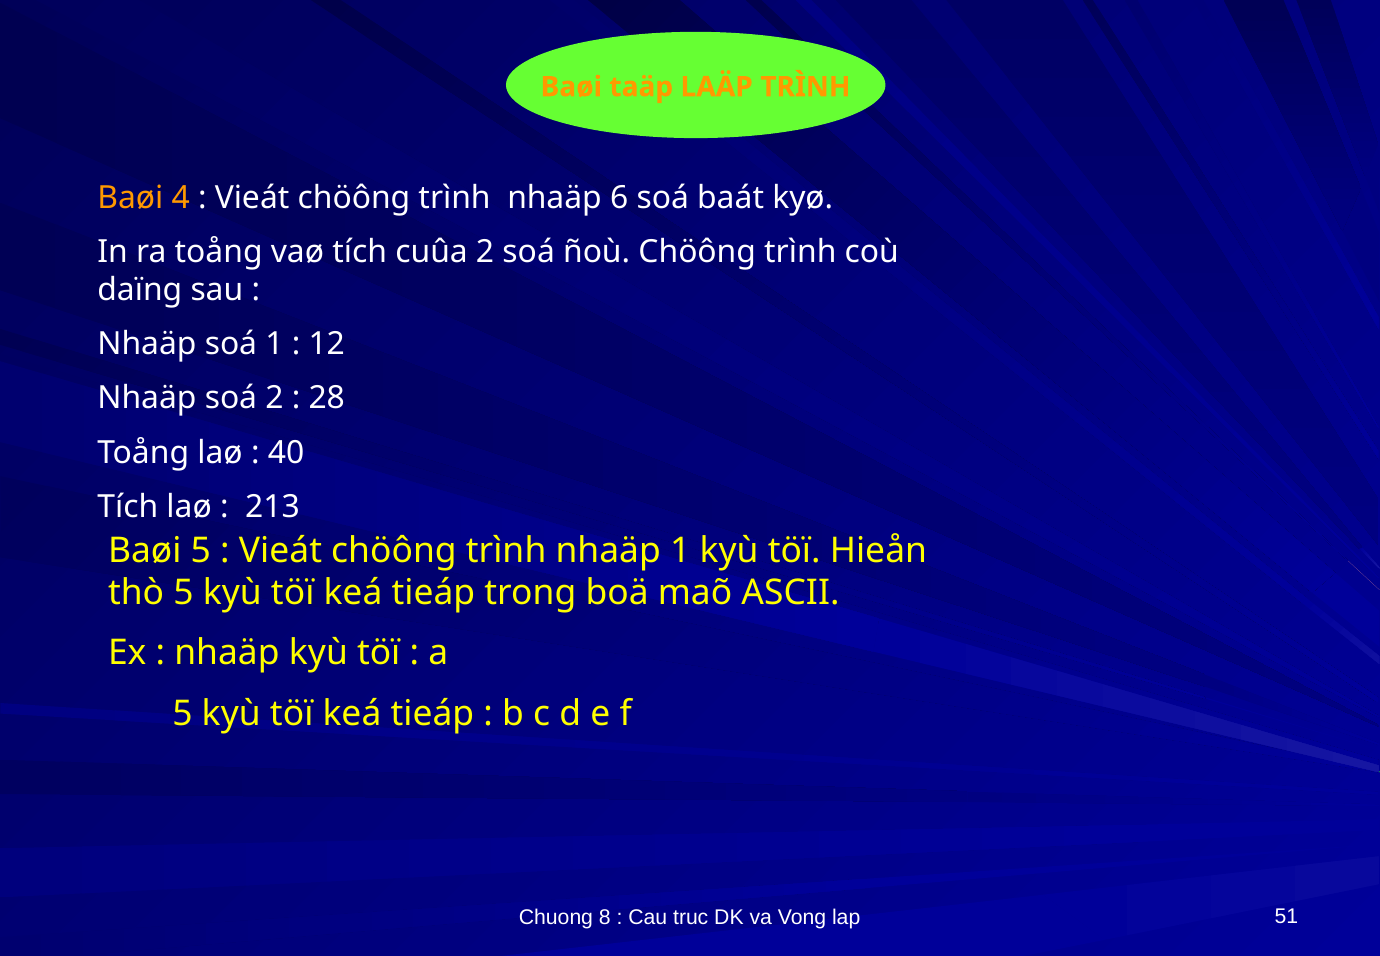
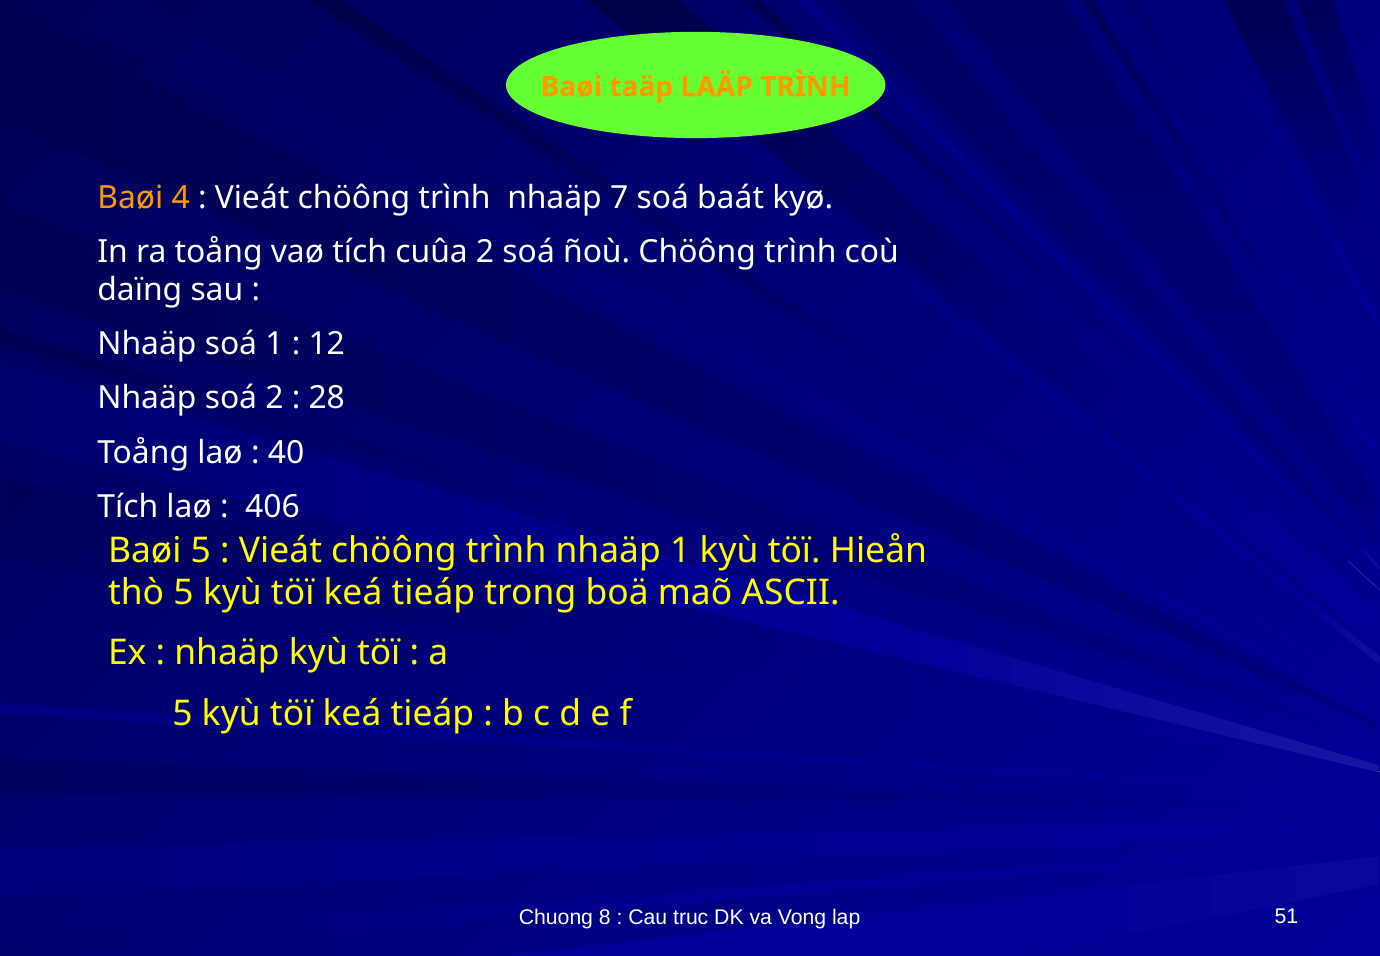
6: 6 -> 7
213: 213 -> 406
